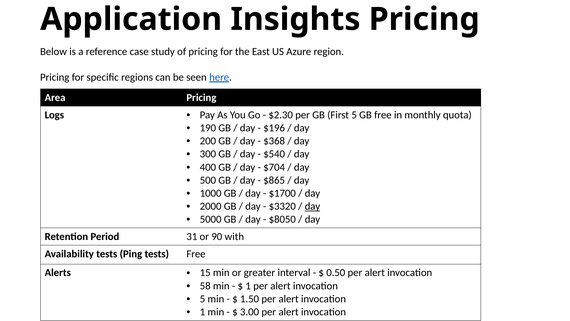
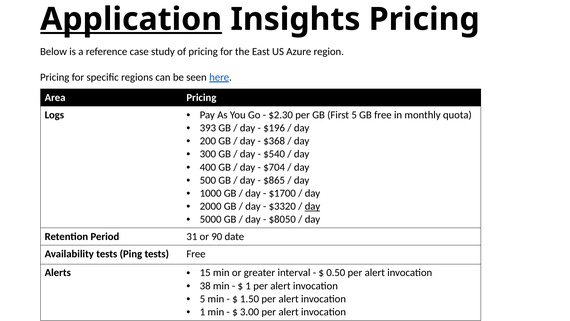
Application underline: none -> present
190: 190 -> 393
with: with -> date
58: 58 -> 38
